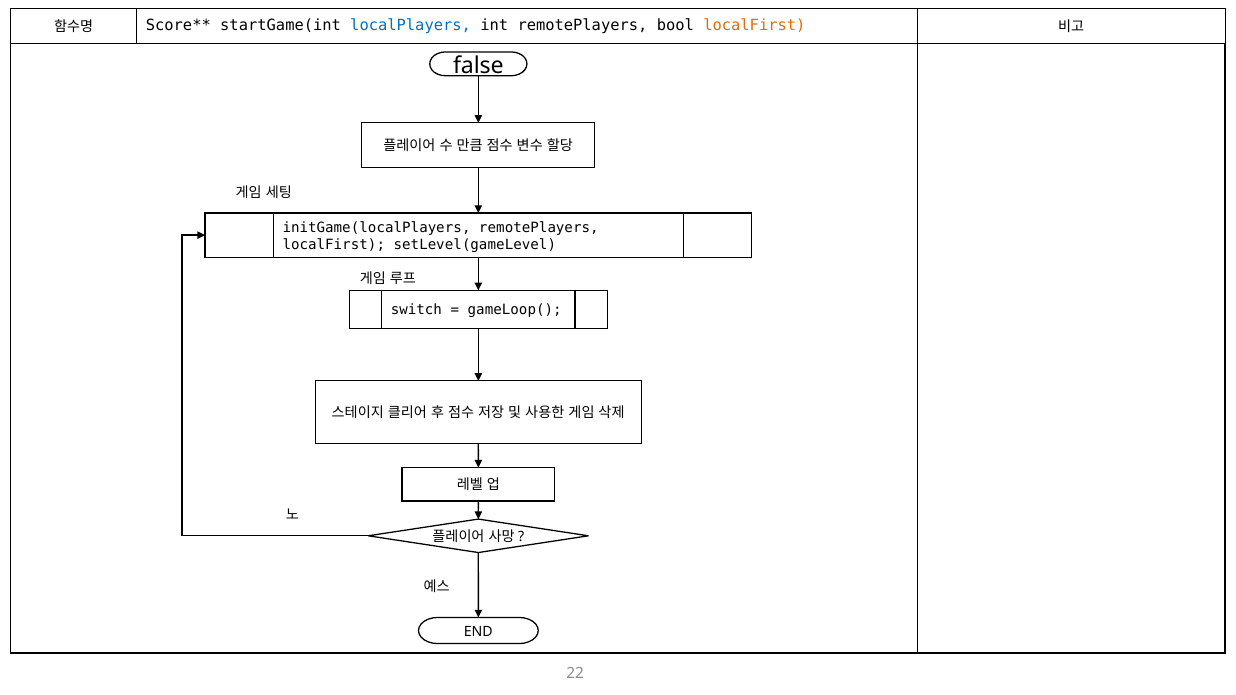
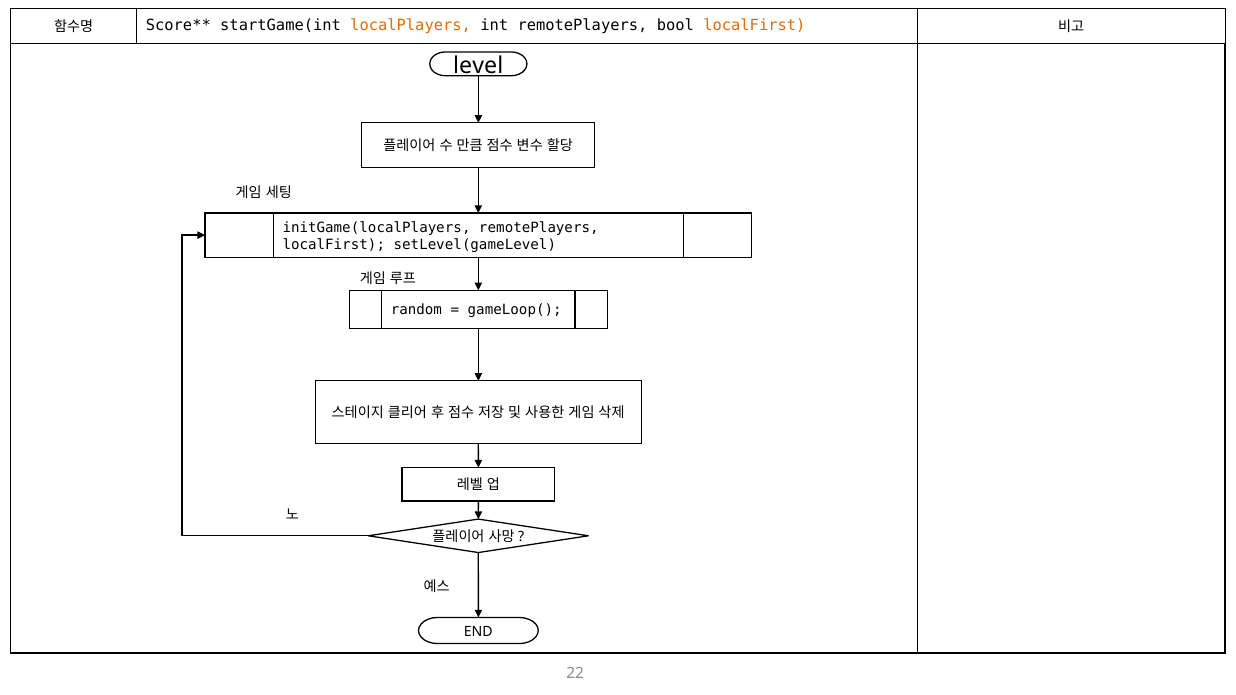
localPlayers colour: blue -> orange
false: false -> level
switch: switch -> random
